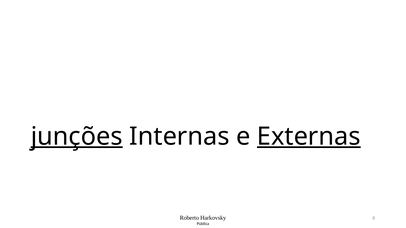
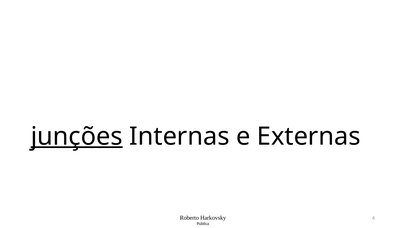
Externas underline: present -> none
